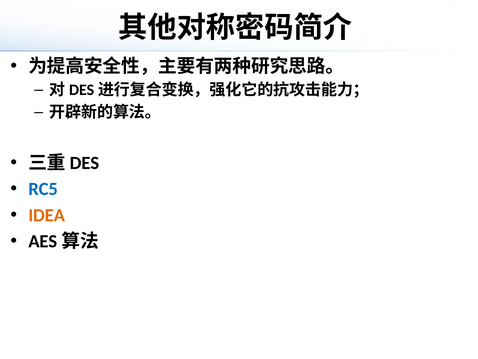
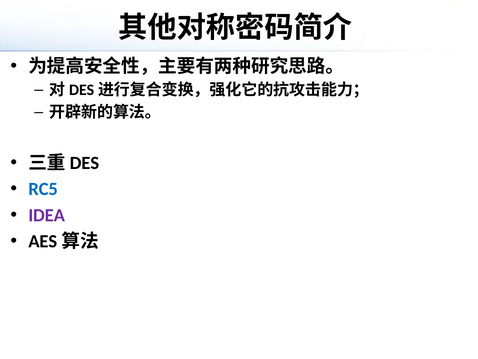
IDEA colour: orange -> purple
